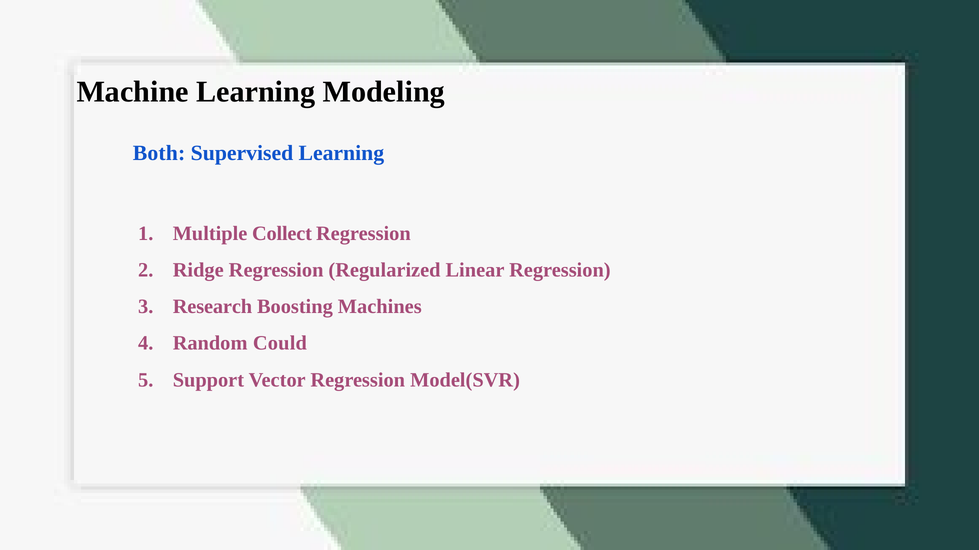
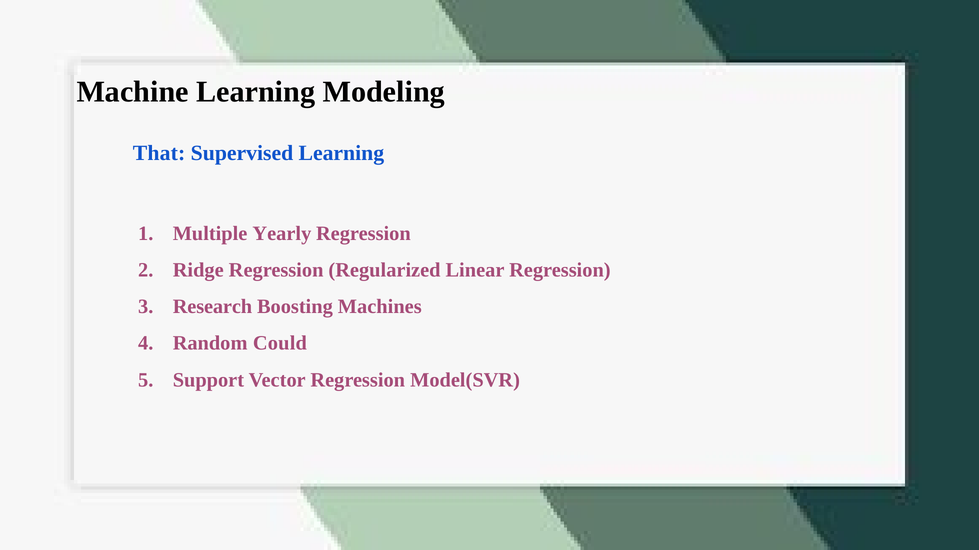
Both: Both -> That
Collect: Collect -> Yearly
